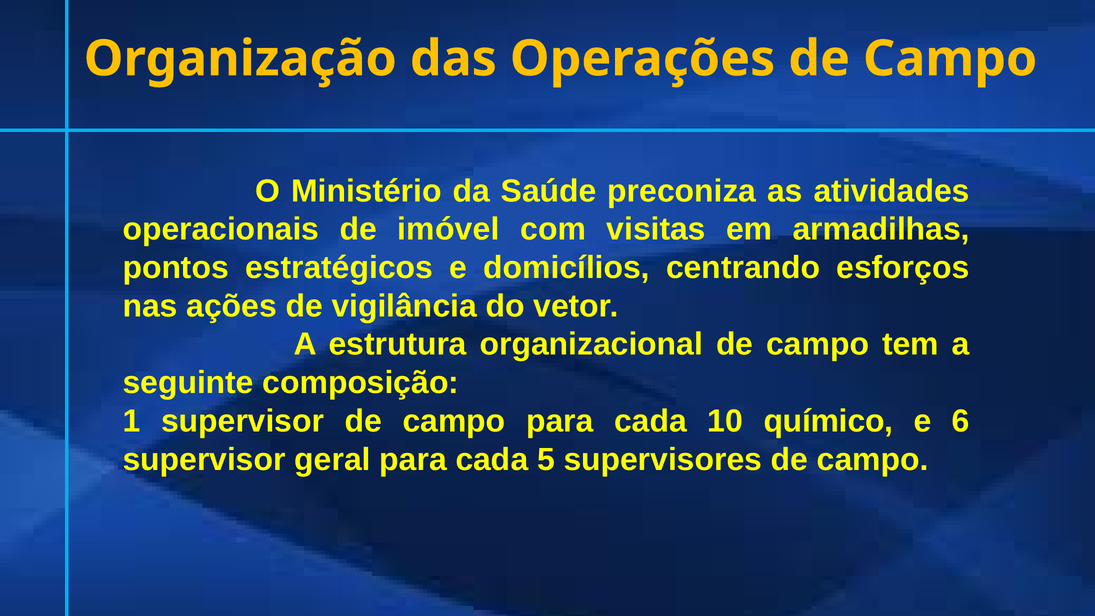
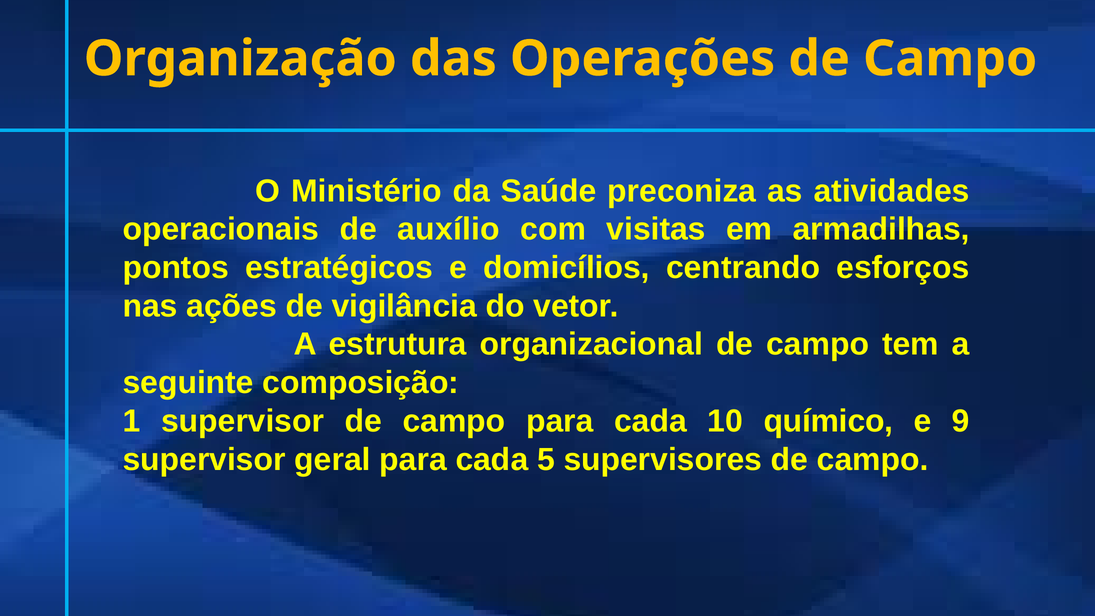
imóvel: imóvel -> auxílio
6: 6 -> 9
